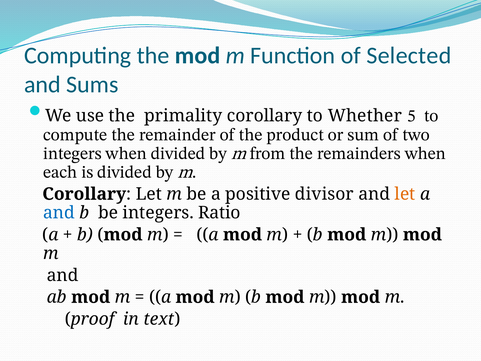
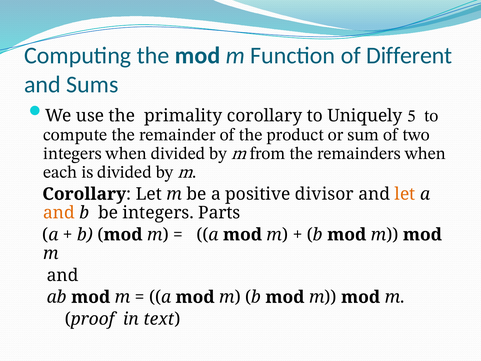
Selected: Selected -> Different
Whether: Whether -> Uniquely
and at (59, 213) colour: blue -> orange
Ratio: Ratio -> Parts
